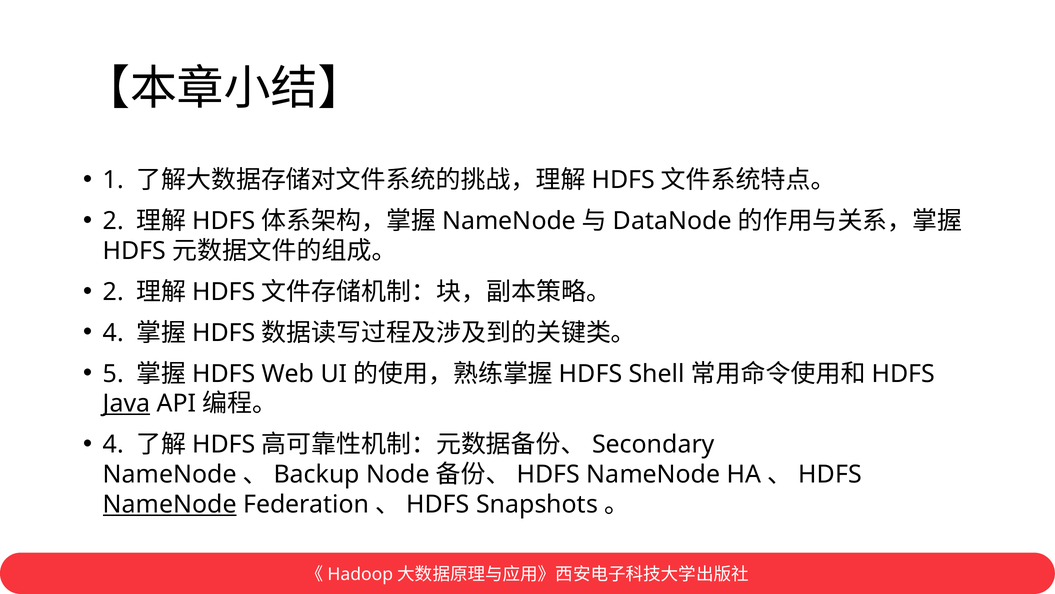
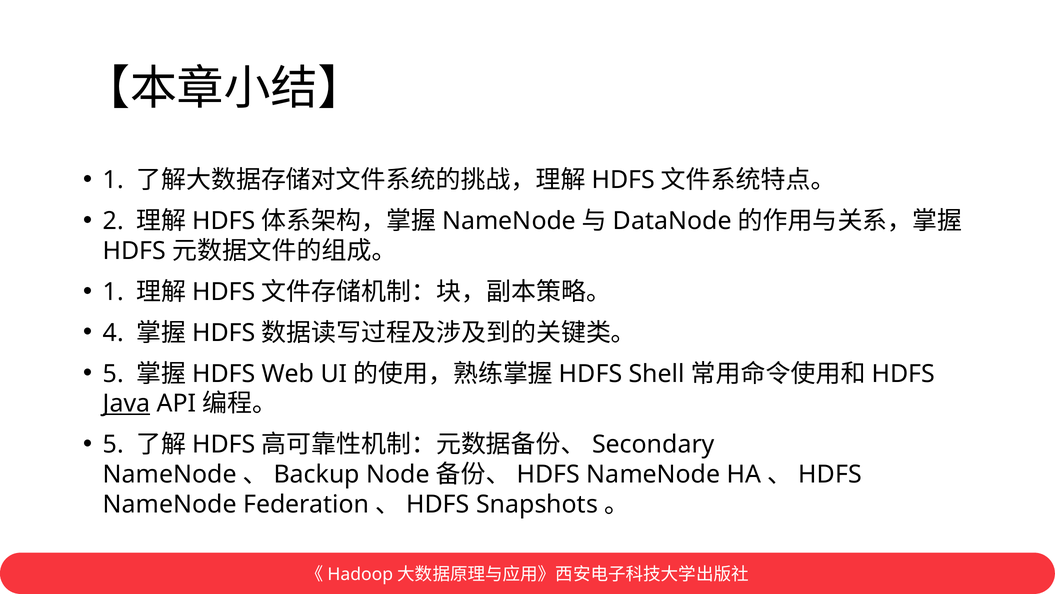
2 at (113, 292): 2 -> 1
4 at (113, 444): 4 -> 5
NameNode at (170, 504) underline: present -> none
